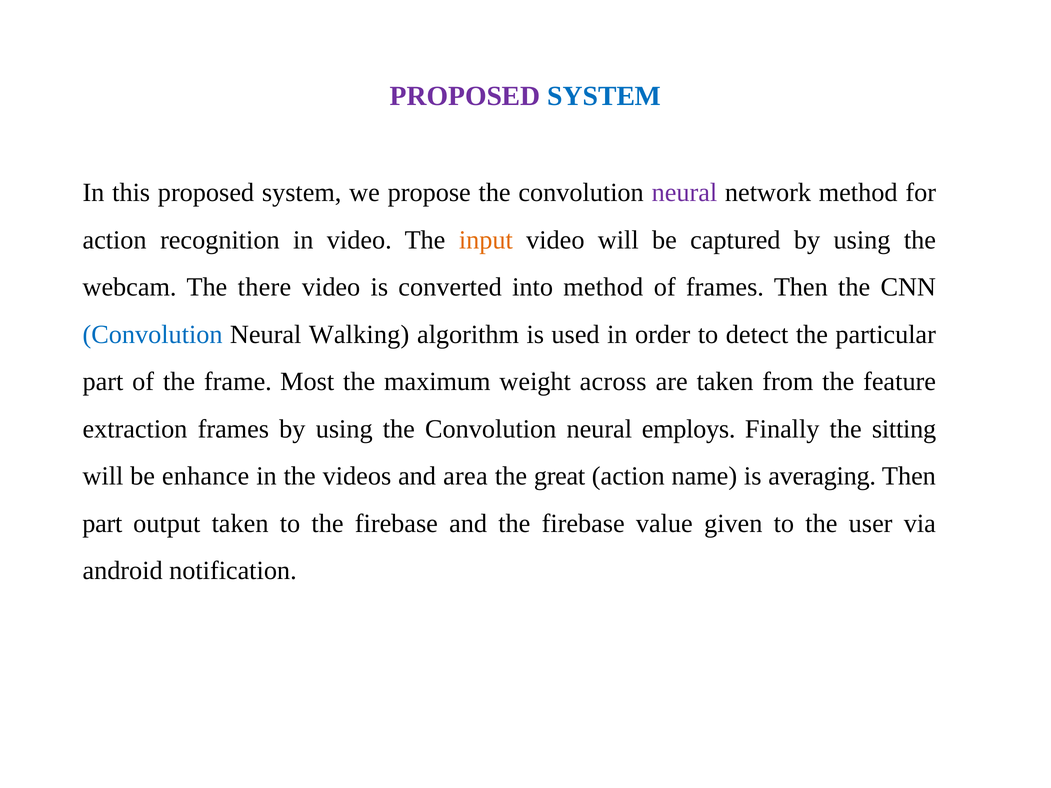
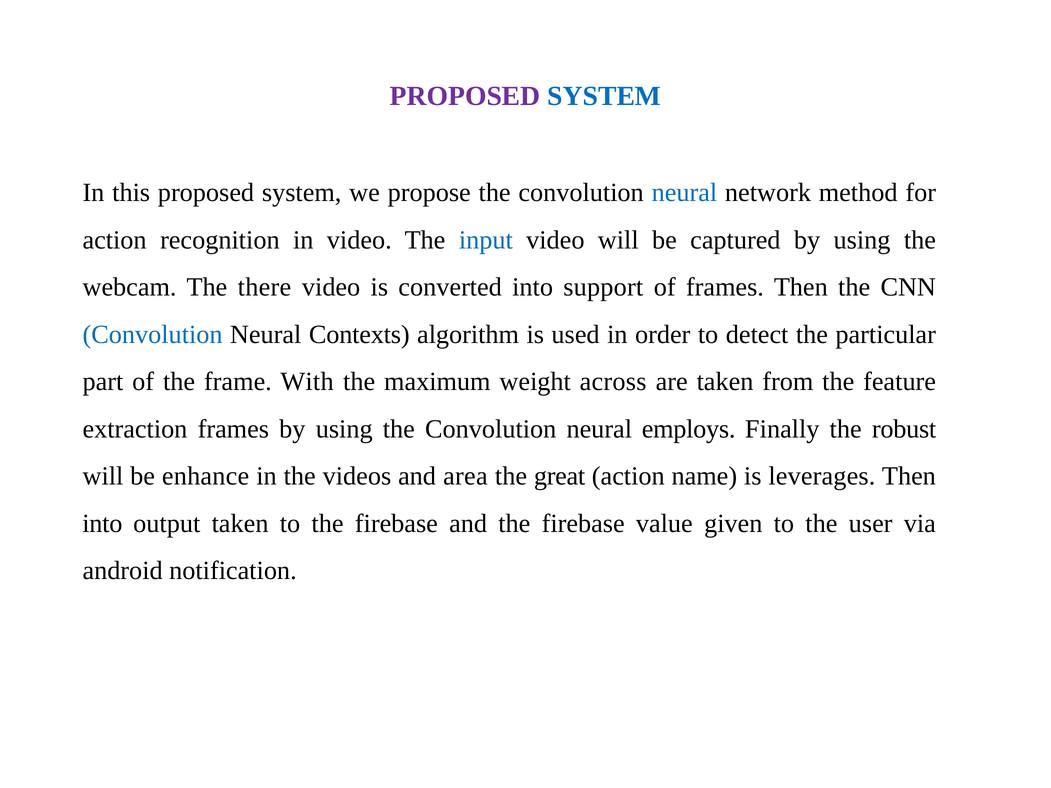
neural at (684, 193) colour: purple -> blue
input colour: orange -> blue
into method: method -> support
Walking: Walking -> Contexts
Most: Most -> With
sitting: sitting -> robust
averaging: averaging -> leverages
part at (102, 524): part -> into
